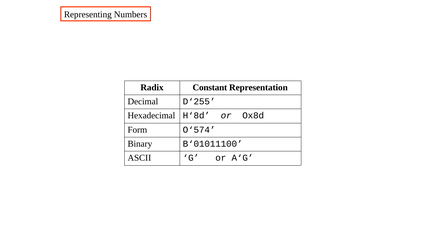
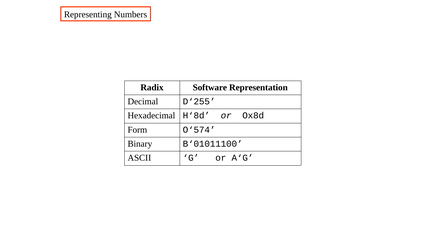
Constant: Constant -> Software
